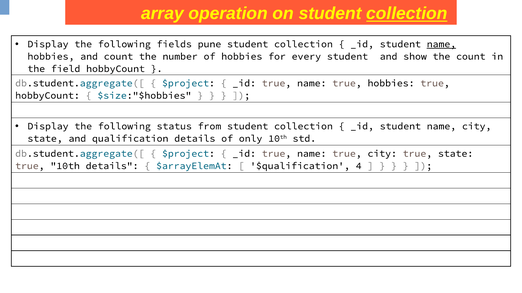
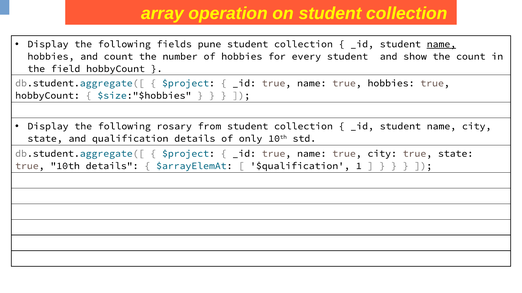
collection at (407, 14) underline: present -> none
status: status -> rosary
4: 4 -> 1
